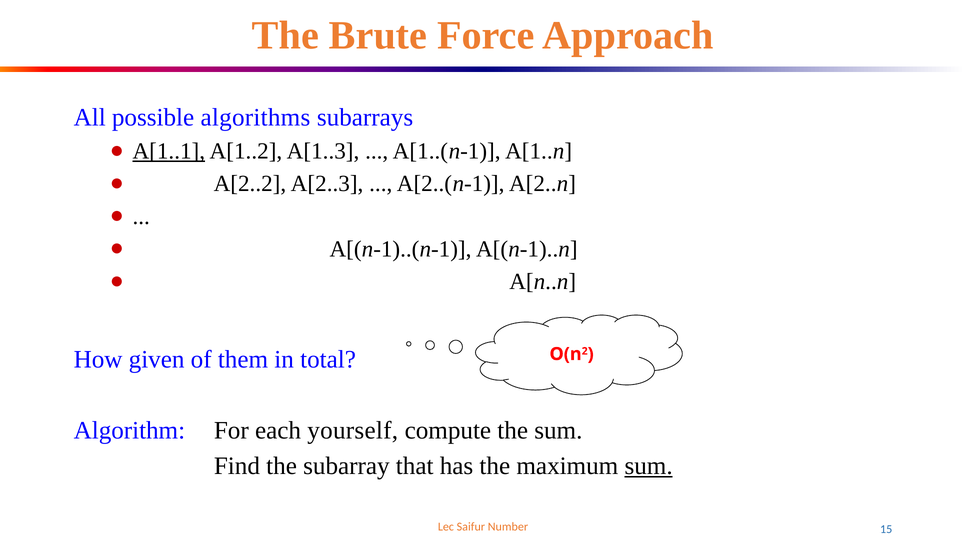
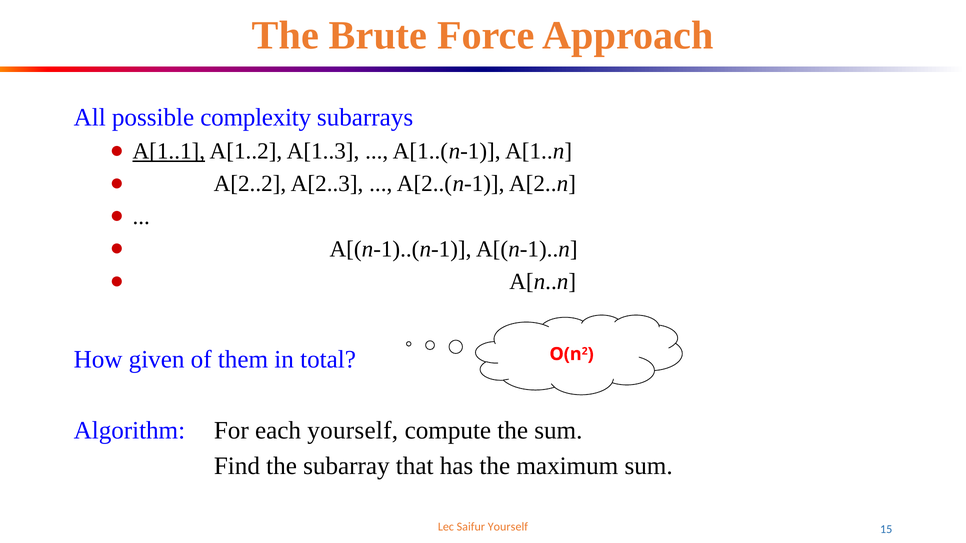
algorithms: algorithms -> complexity
sum at (649, 466) underline: present -> none
Saifur Number: Number -> Yourself
